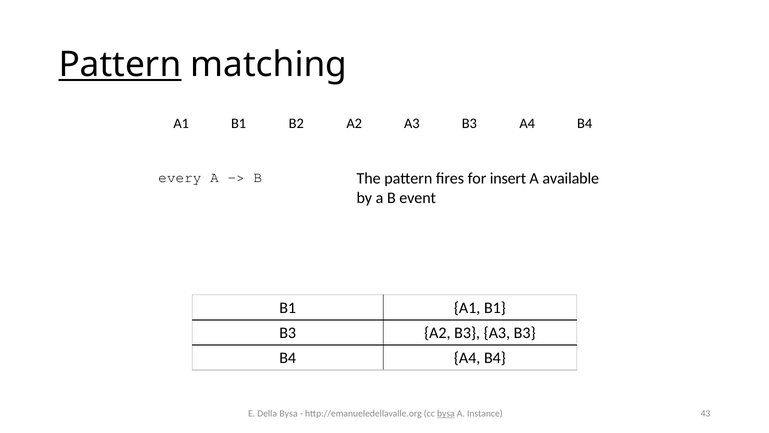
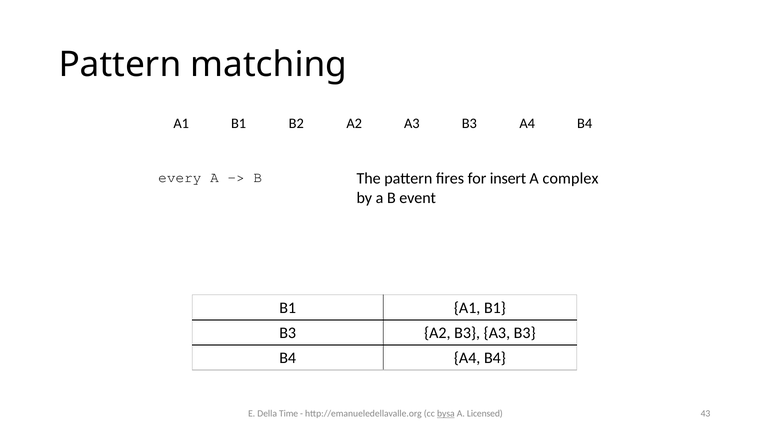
Pattern at (120, 65) underline: present -> none
available: available -> complex
Della Bysa: Bysa -> Time
Instance: Instance -> Licensed
